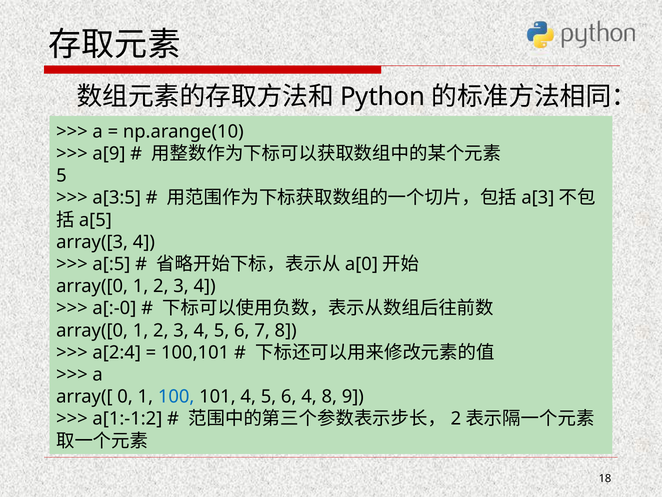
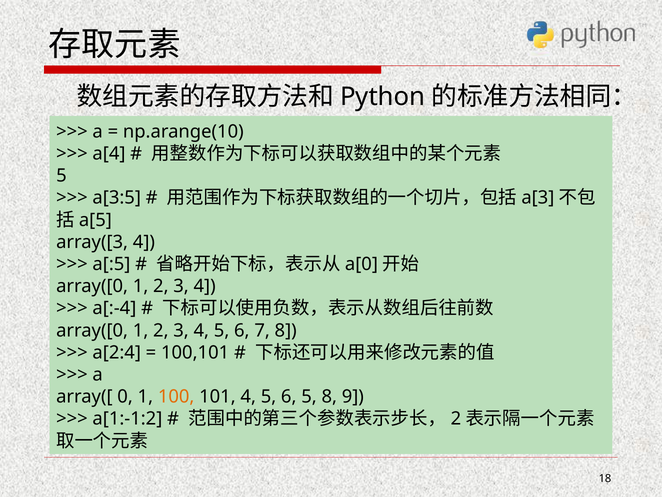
a[9: a[9 -> a[4
a[:-0: a[:-0 -> a[:-4
100 colour: blue -> orange
6 4: 4 -> 5
